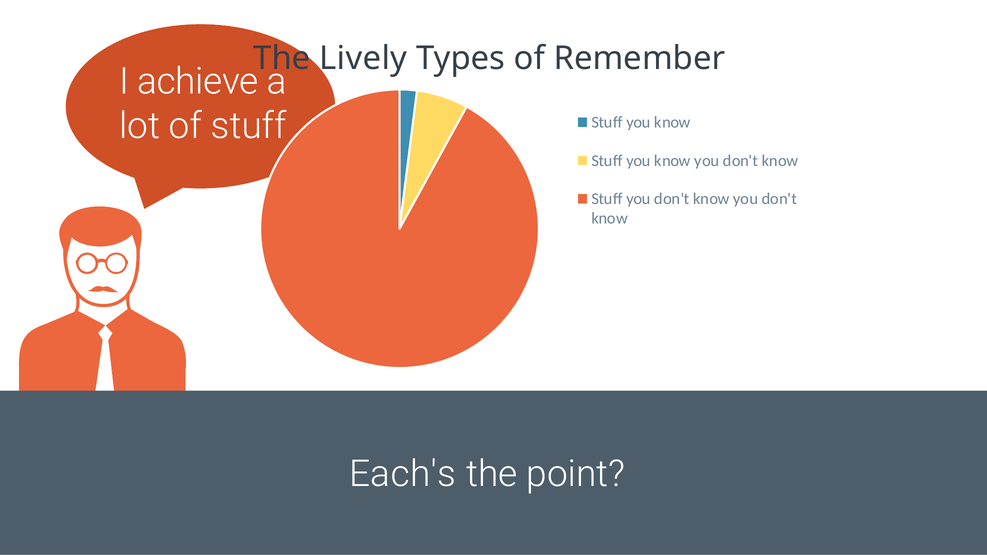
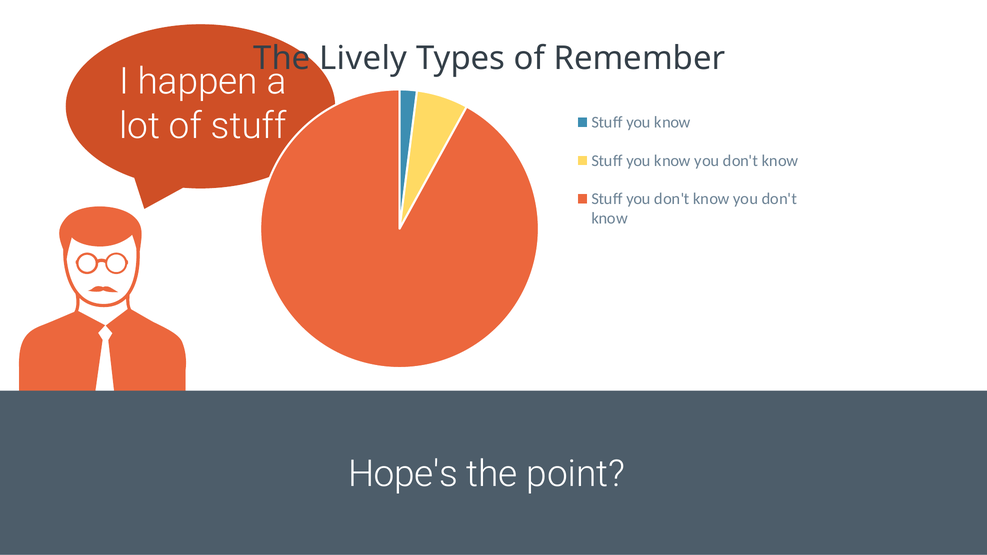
achieve: achieve -> happen
Each's: Each's -> Hope's
